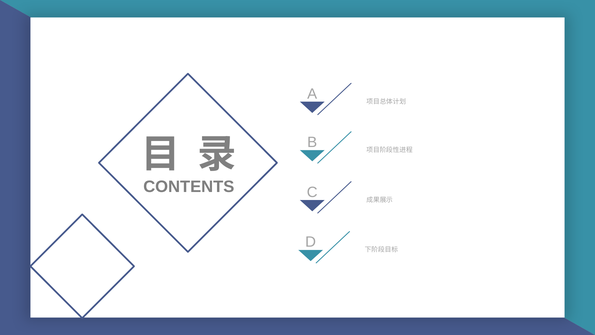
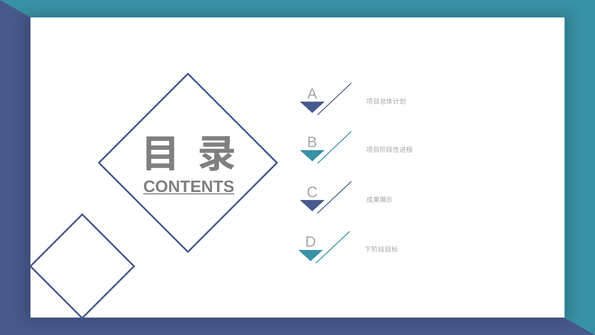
CONTENTS underline: none -> present
